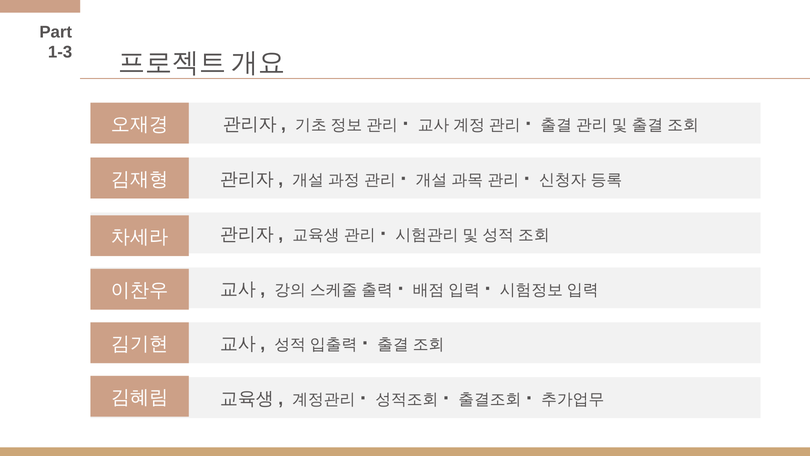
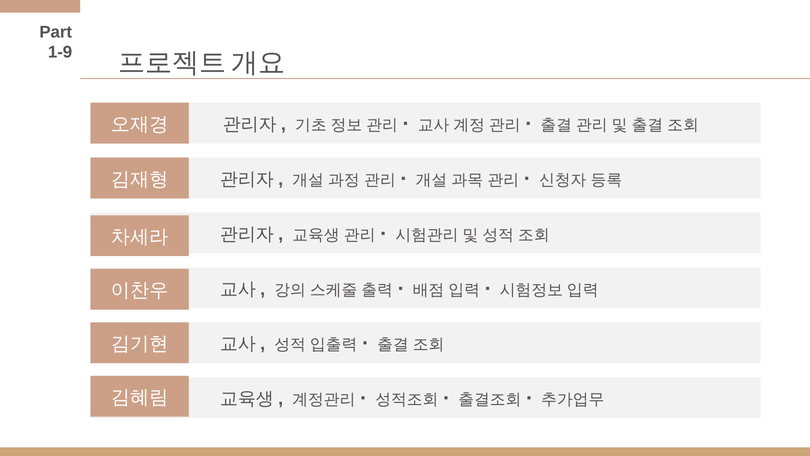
1-3: 1-3 -> 1-9
